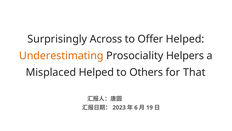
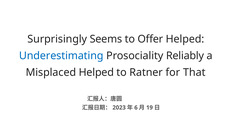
Across: Across -> Seems
Underestimating colour: orange -> blue
Helpers: Helpers -> Reliably
Others: Others -> Ratner
